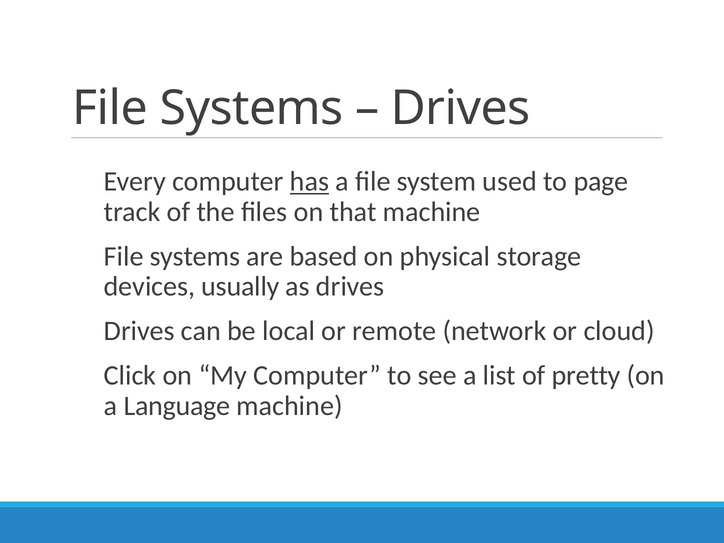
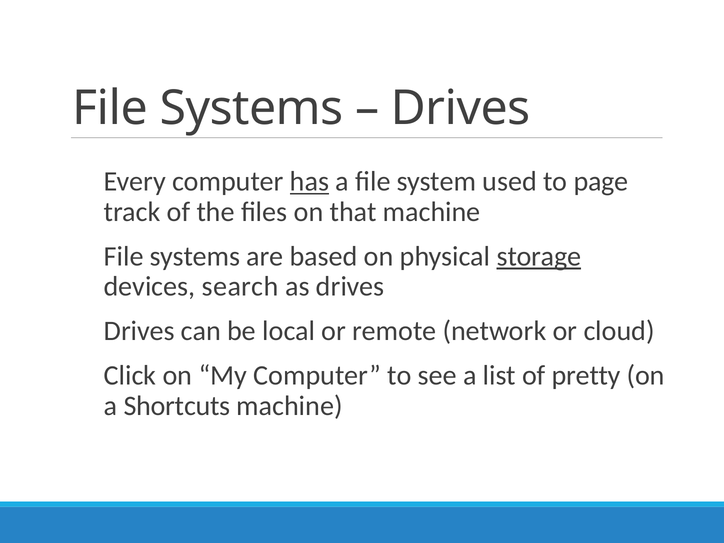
storage underline: none -> present
usually: usually -> search
Language: Language -> Shortcuts
